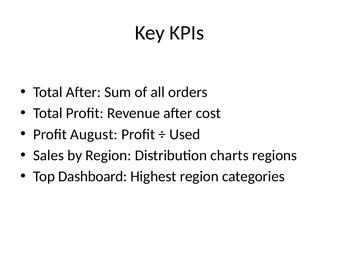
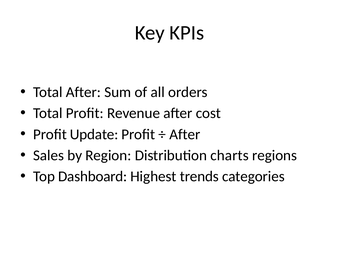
August: August -> Update
Used at (185, 134): Used -> After
Highest region: region -> trends
